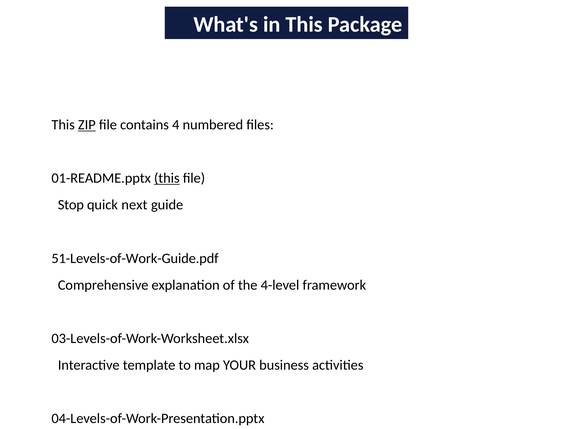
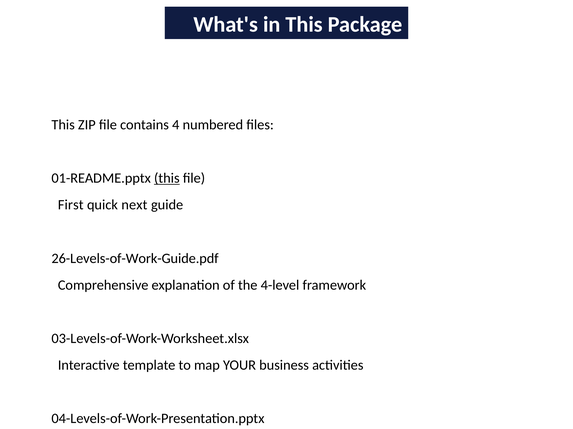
ZIP underline: present -> none
Stop: Stop -> First
51-Levels-of-Work-Guide.pdf: 51-Levels-of-Work-Guide.pdf -> 26-Levels-of-Work-Guide.pdf
